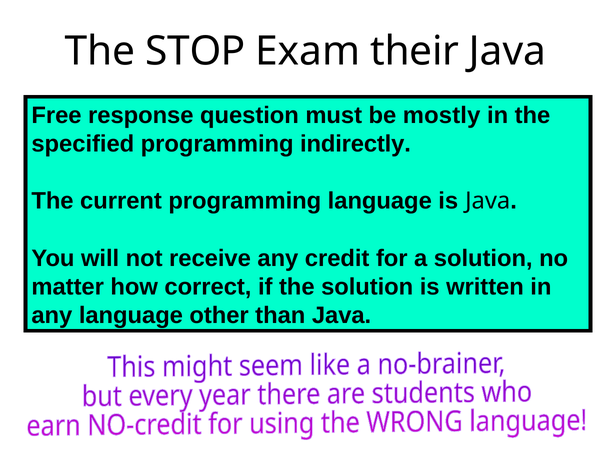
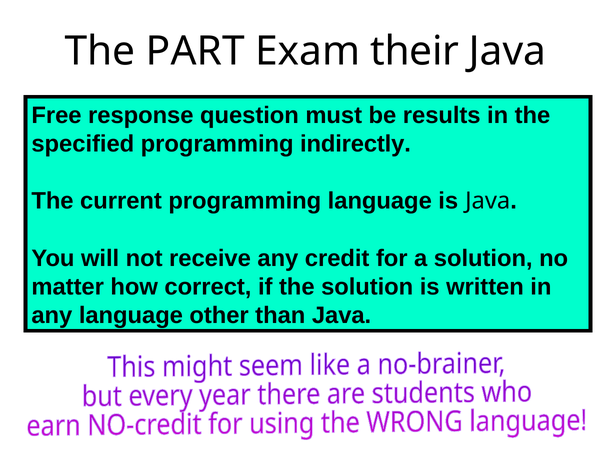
STOP: STOP -> PART
mostly: mostly -> results
